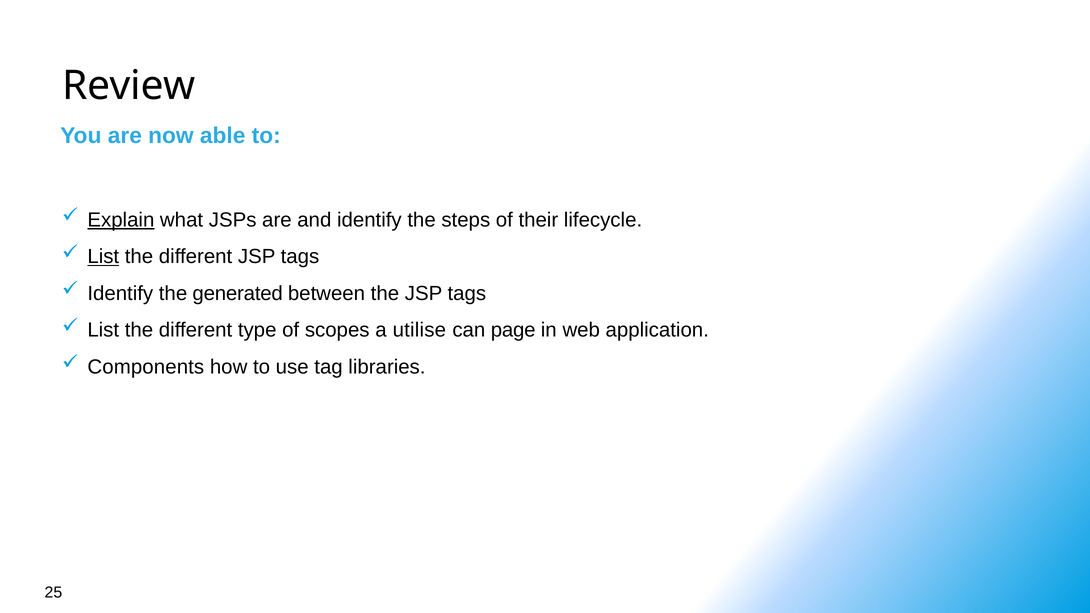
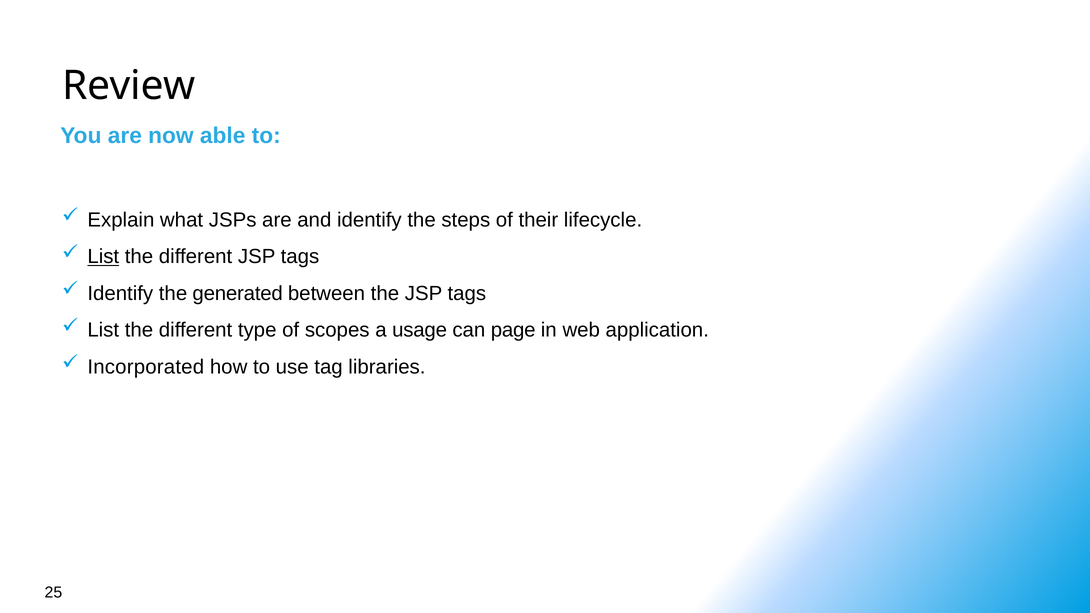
Explain underline: present -> none
utilise: utilise -> usage
Components: Components -> Incorporated
